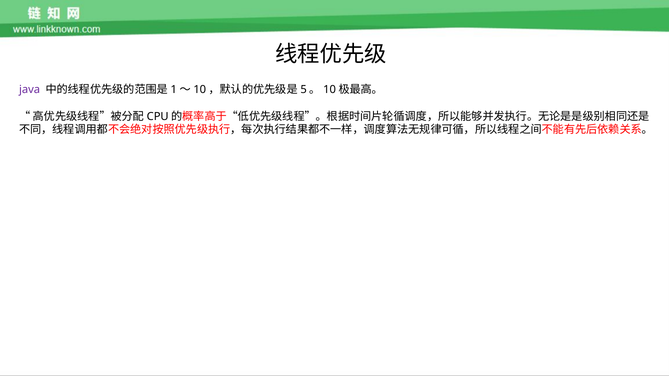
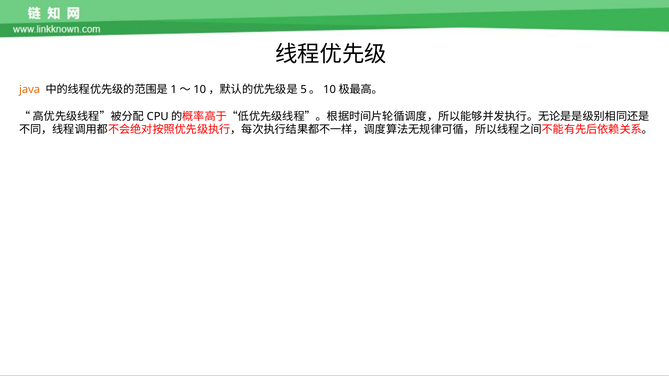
java colour: purple -> orange
